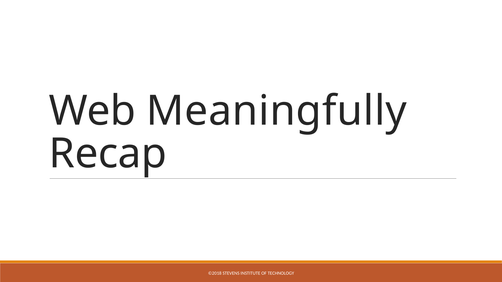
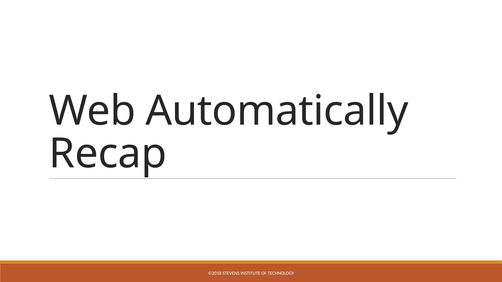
Meaningfully: Meaningfully -> Automatically
